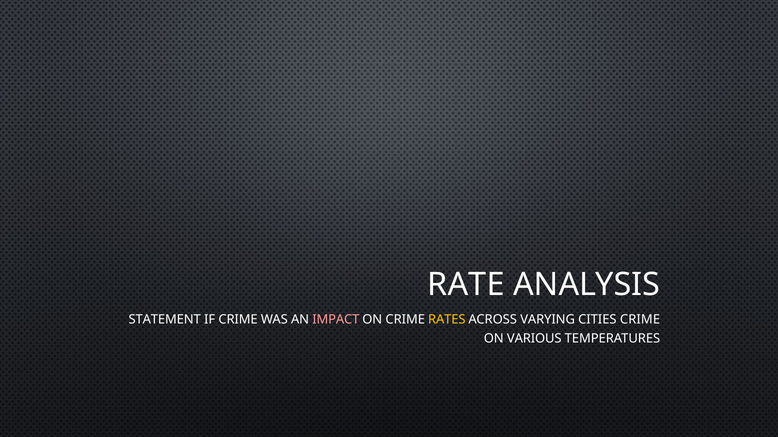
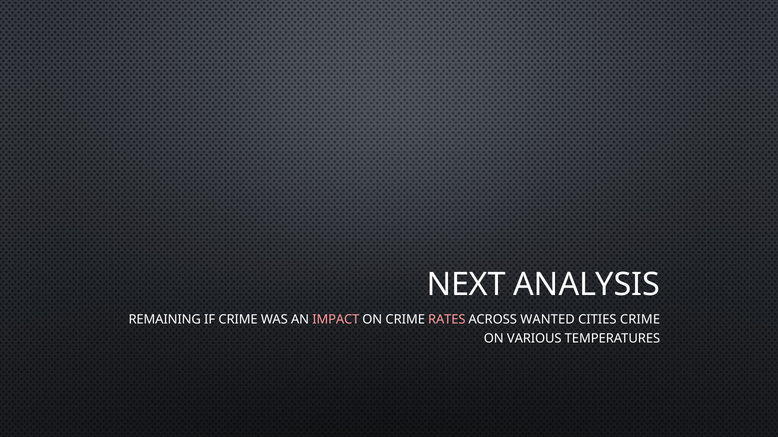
RATE: RATE -> NEXT
STATEMENT: STATEMENT -> REMAINING
RATES colour: yellow -> pink
VARYING: VARYING -> WANTED
